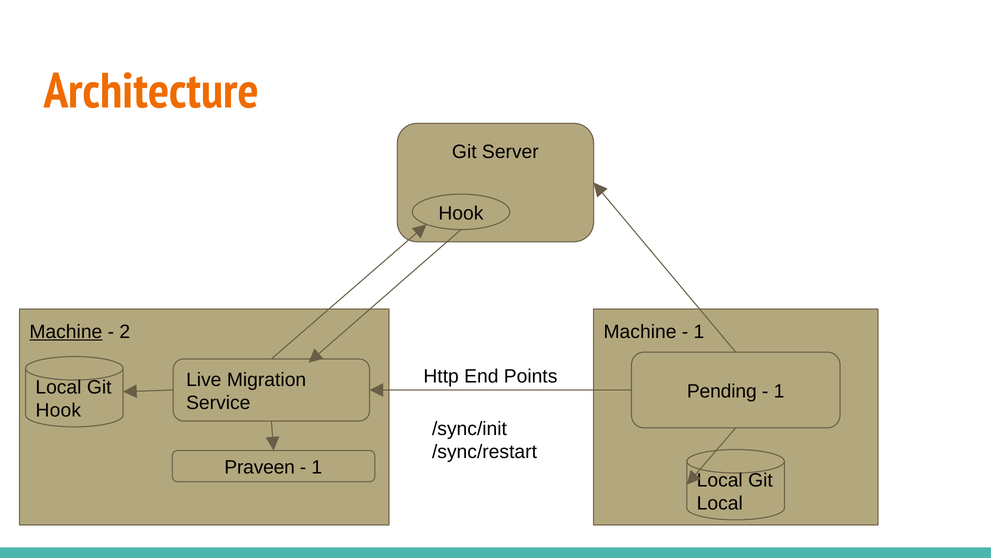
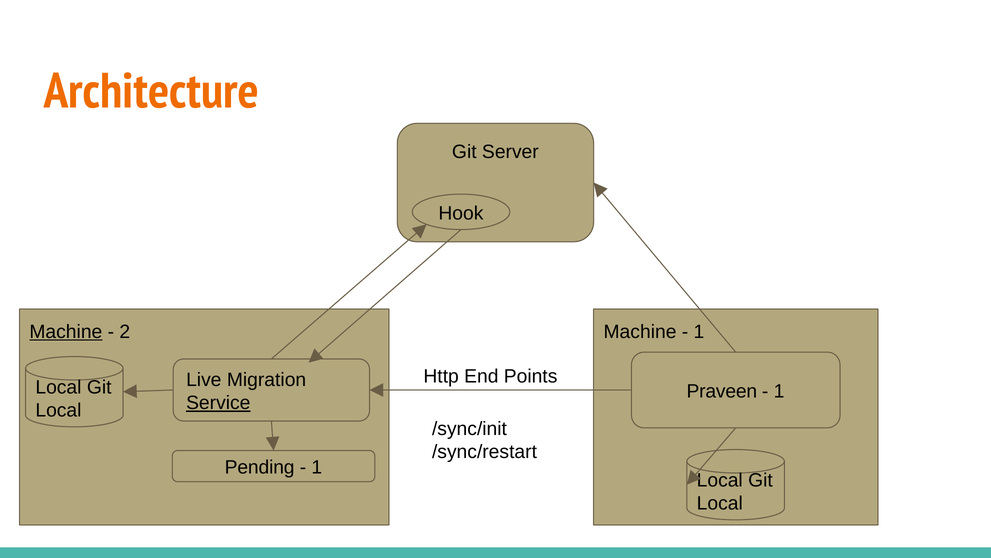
Pending: Pending -> Praveen
Service underline: none -> present
Hook at (58, 410): Hook -> Local
Praveen: Praveen -> Pending
